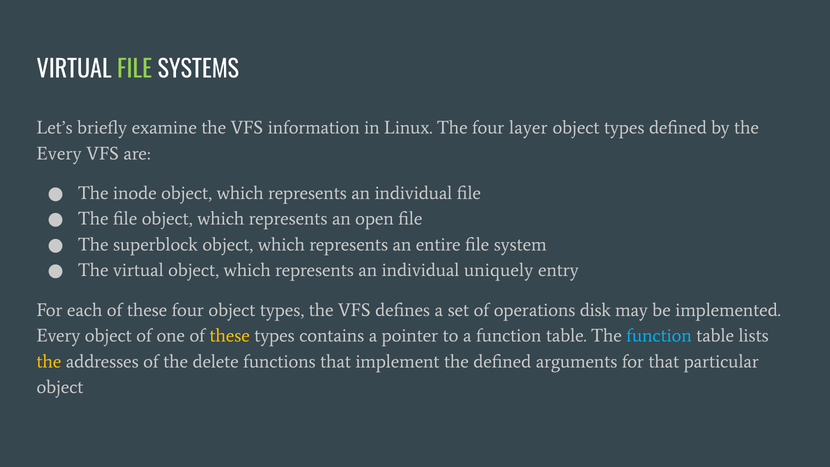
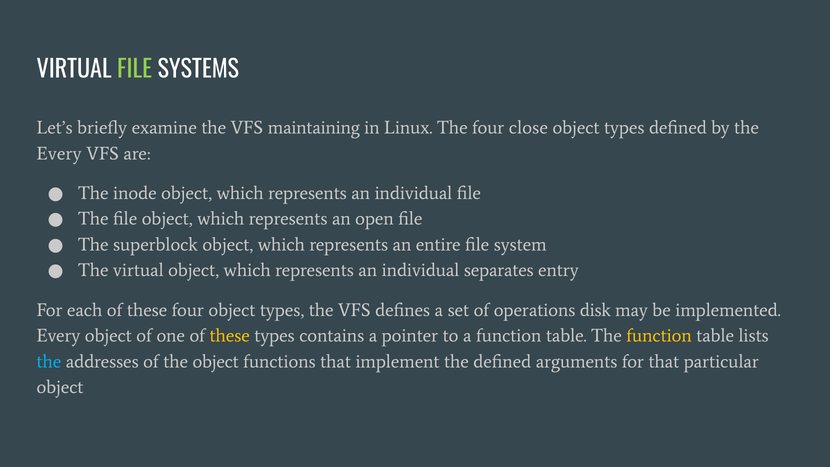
information: information -> maintaining
layer: layer -> close
uniquely: uniquely -> separates
function at (659, 336) colour: light blue -> yellow
the at (49, 361) colour: yellow -> light blue
the delete: delete -> object
